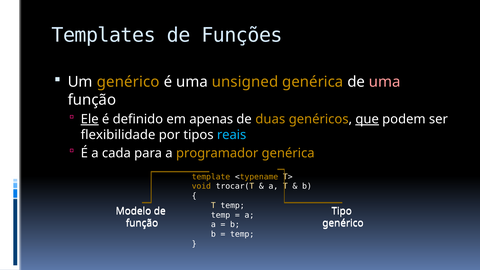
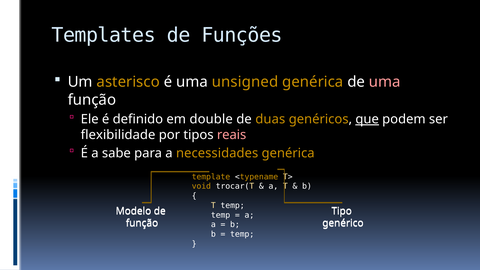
Um genérico: genérico -> asterisco
Ele underline: present -> none
apenas: apenas -> double
reais colour: light blue -> pink
cada: cada -> sabe
programador: programador -> necessidades
